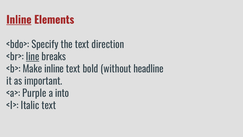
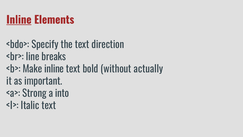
line underline: present -> none
headline: headline -> actually
Purple: Purple -> Strong
